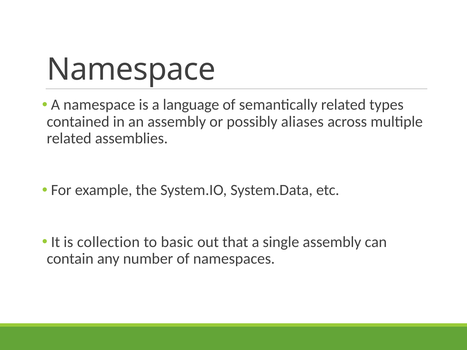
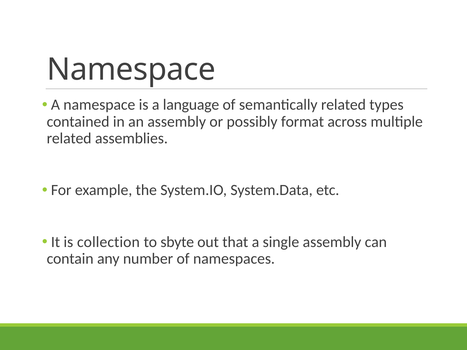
aliases: aliases -> format
basic: basic -> sbyte
